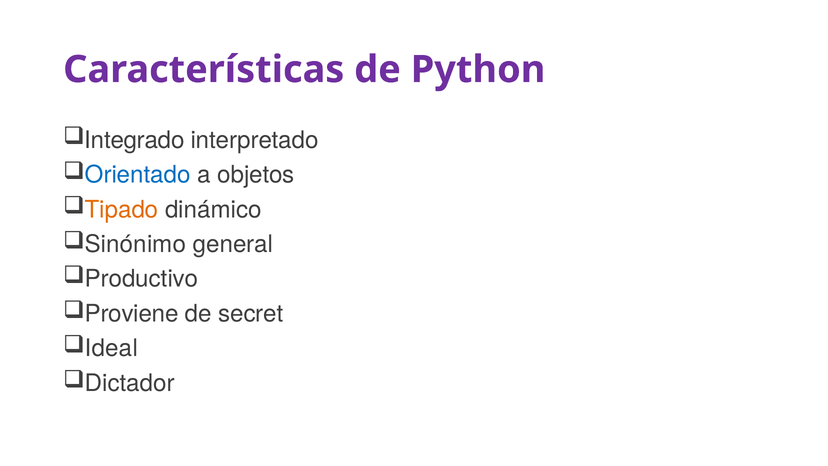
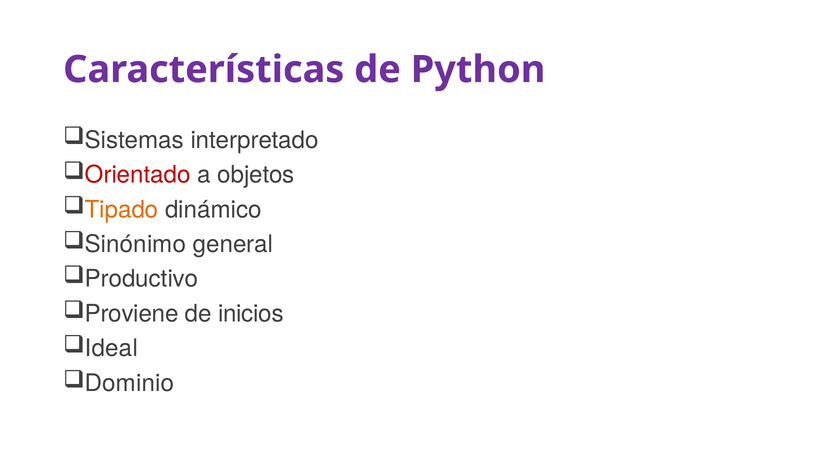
Integrado: Integrado -> Sistemas
Orientado colour: blue -> red
secret: secret -> inicios
Dictador: Dictador -> Dominio
